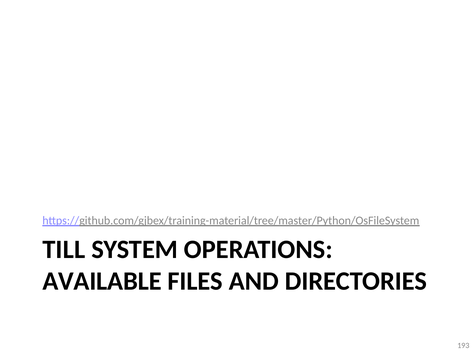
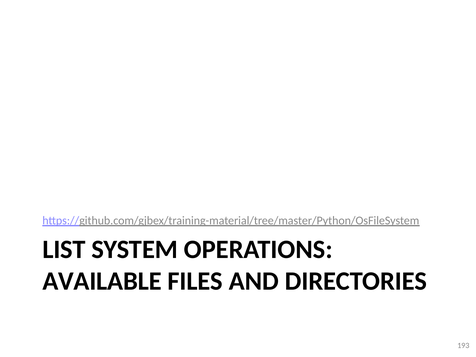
TILL: TILL -> LIST
